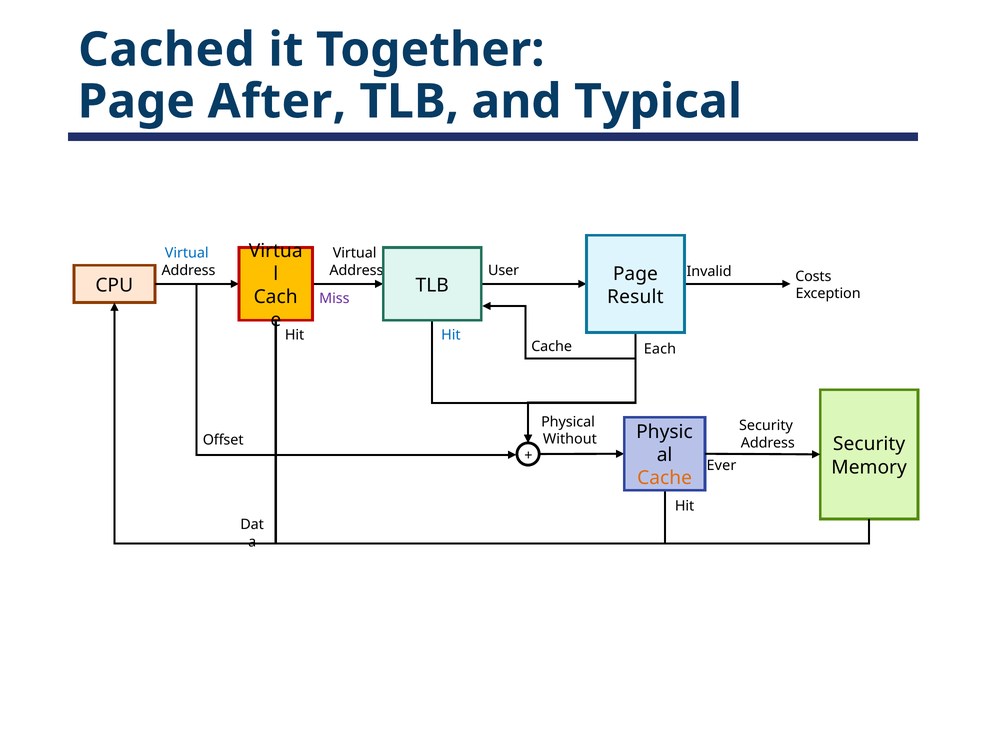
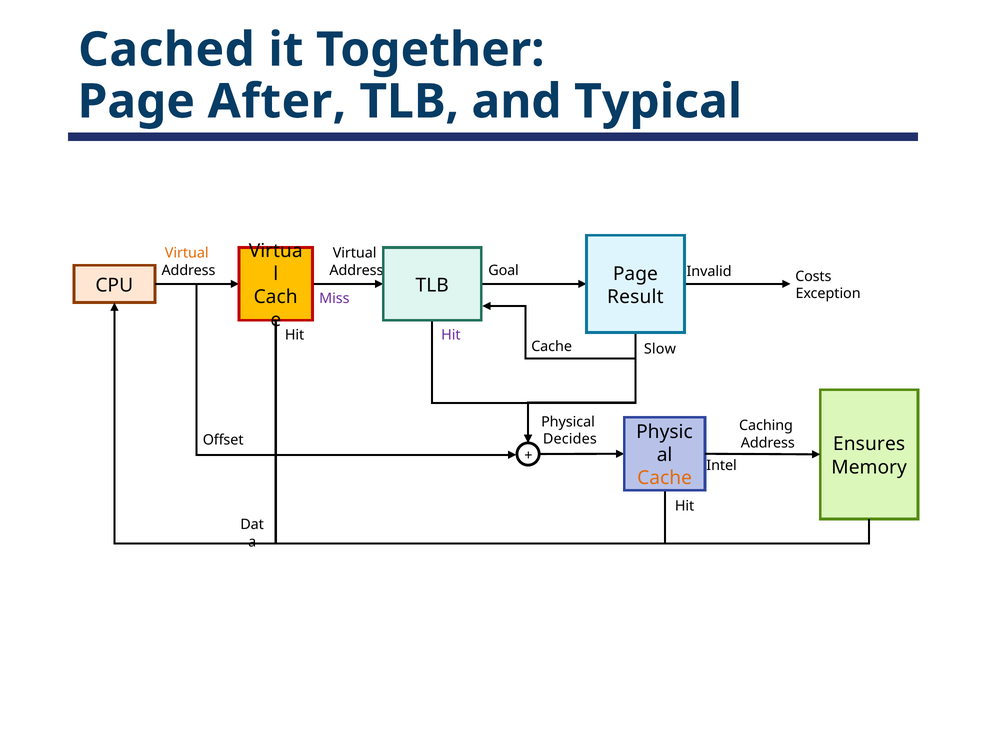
Virtual at (187, 253) colour: blue -> orange
User: User -> Goal
Hit at (451, 335) colour: blue -> purple
Each: Each -> Slow
Security at (766, 426): Security -> Caching
Without: Without -> Decides
Security at (869, 444): Security -> Ensures
Ever: Ever -> Intel
